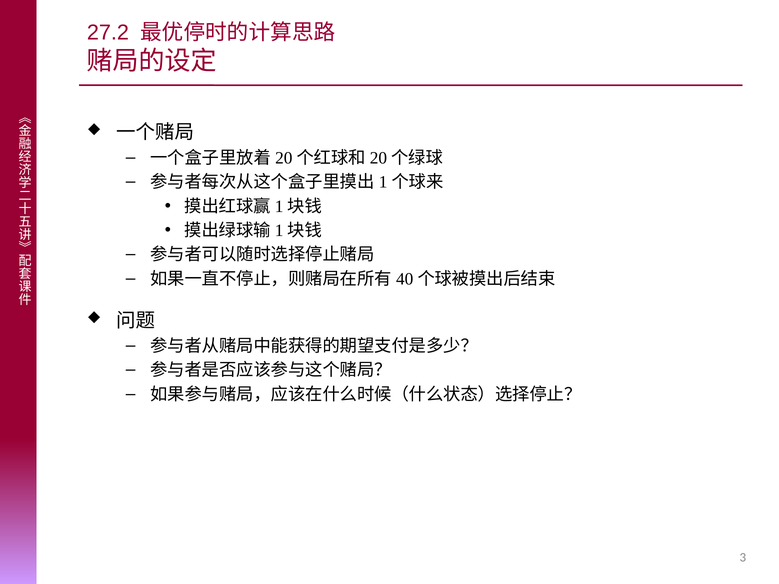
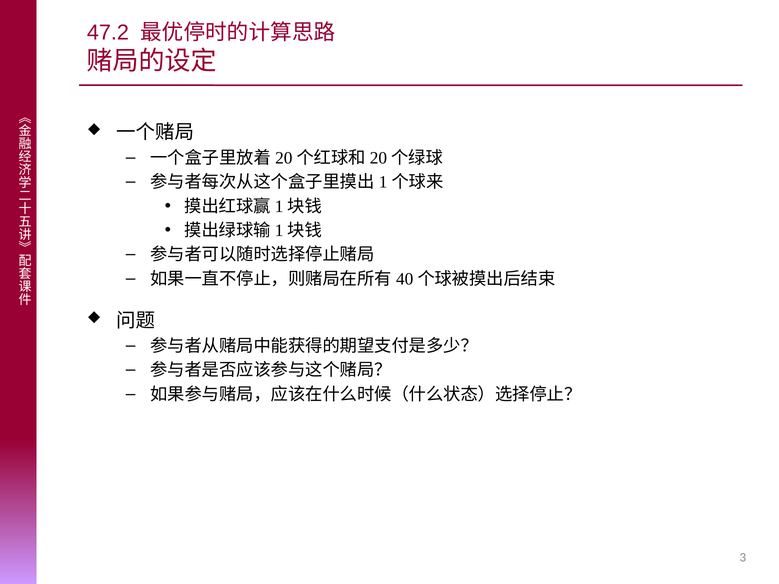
27.2: 27.2 -> 47.2
